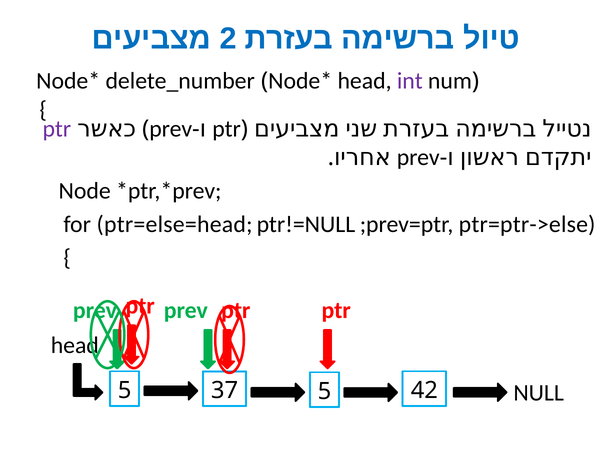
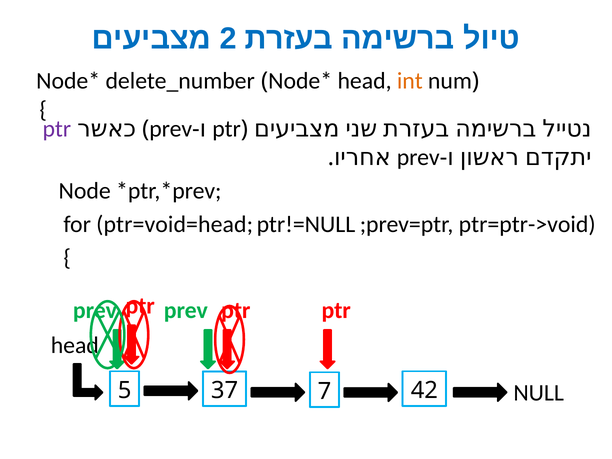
int colour: purple -> orange
ptr=else=head: ptr=else=head -> ptr=void=head
ptr=ptr->else: ptr=ptr->else -> ptr=ptr->void
37 5: 5 -> 7
